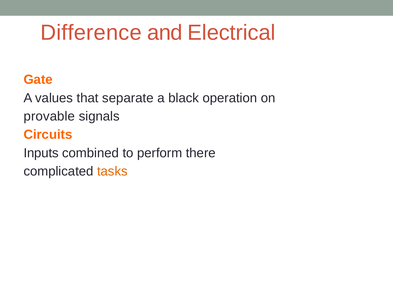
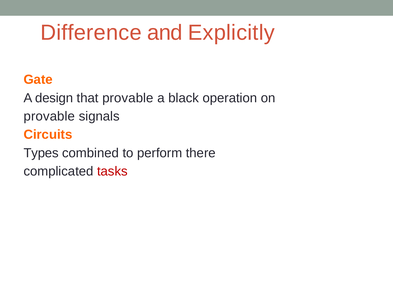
Electrical: Electrical -> Explicitly
values: values -> design
that separate: separate -> provable
Inputs: Inputs -> Types
tasks colour: orange -> red
